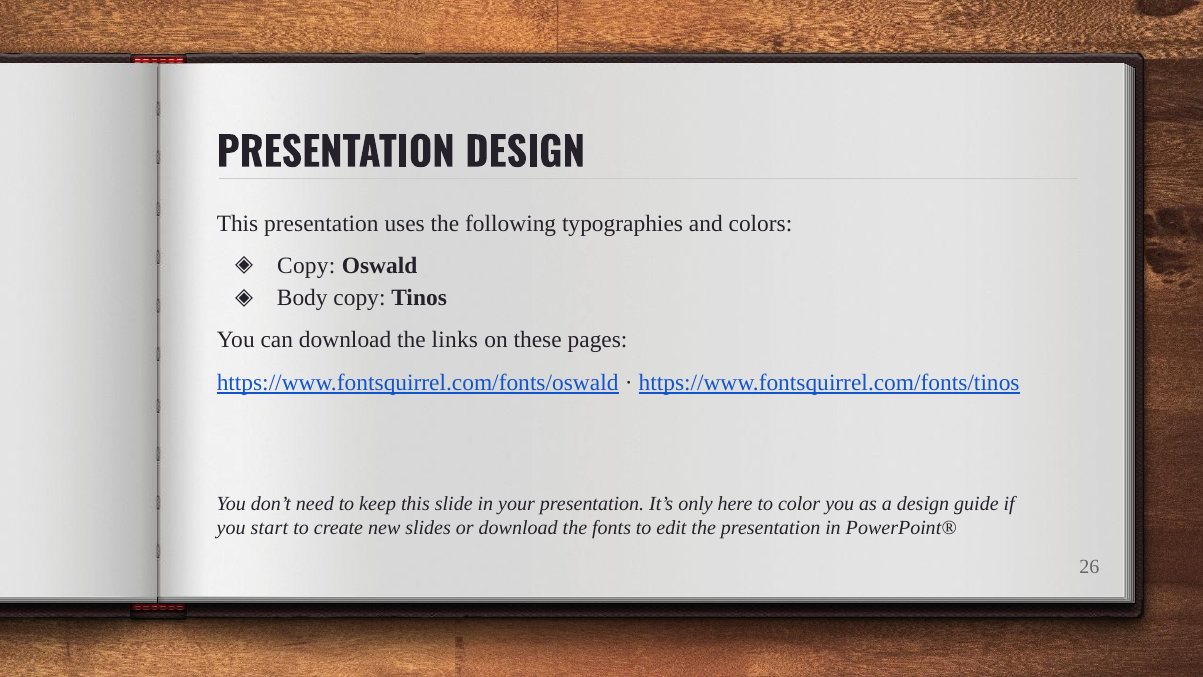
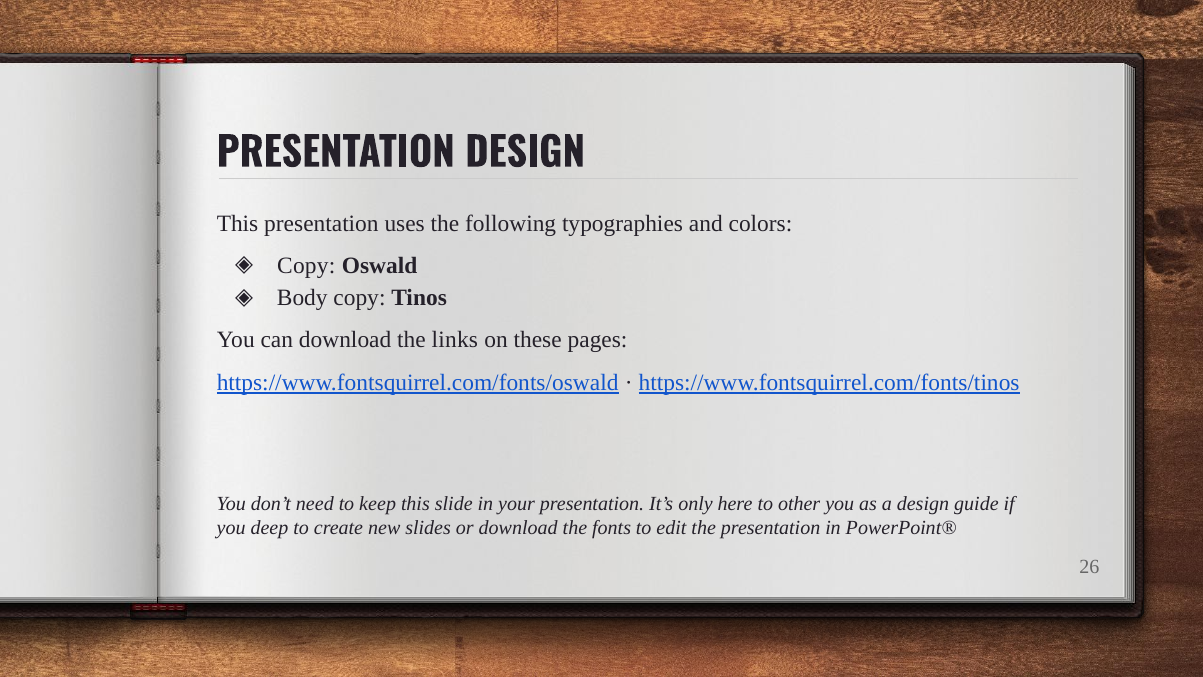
color: color -> other
start: start -> deep
